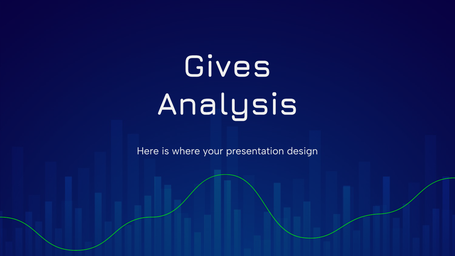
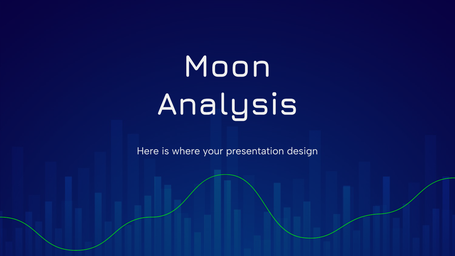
Gives: Gives -> Moon
